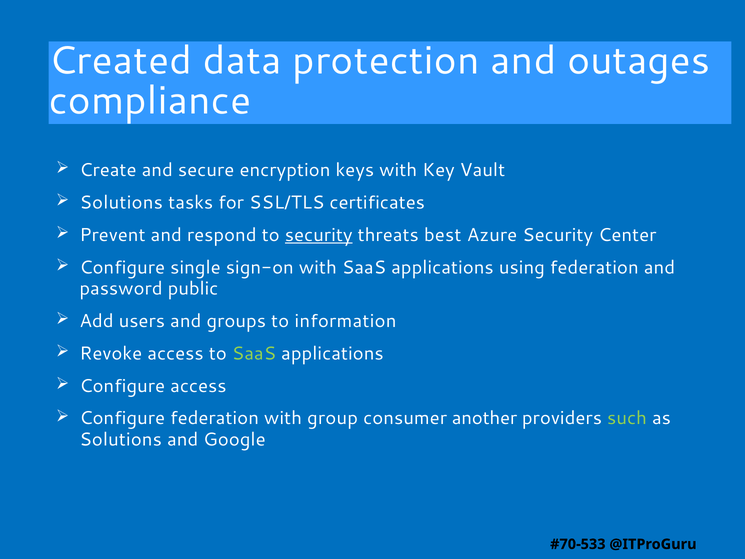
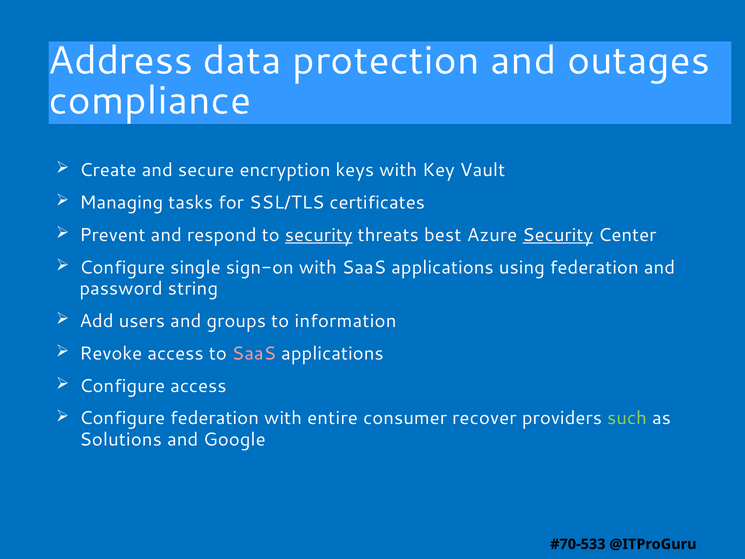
Created: Created -> Address
Solutions at (121, 202): Solutions -> Managing
Security at (558, 235) underline: none -> present
public: public -> string
SaaS at (254, 353) colour: light green -> pink
group: group -> entire
another: another -> recover
